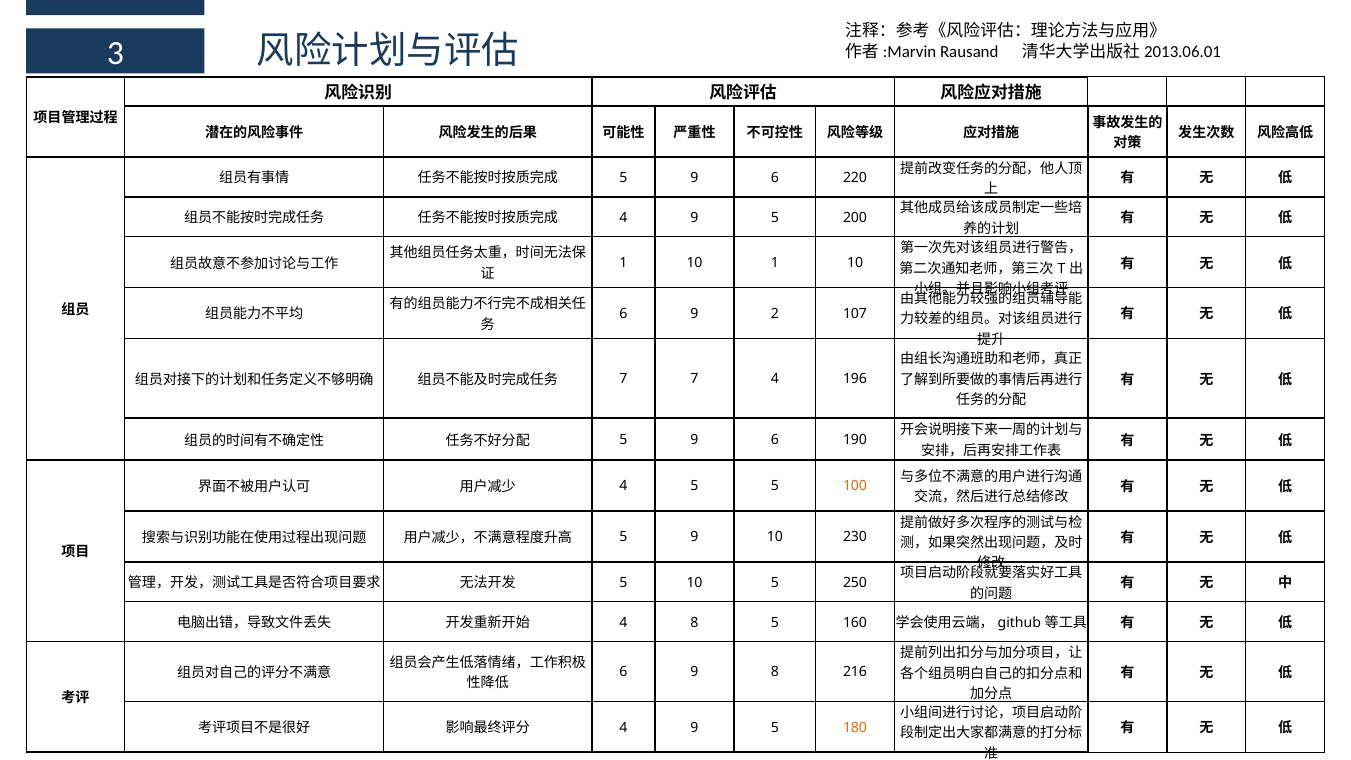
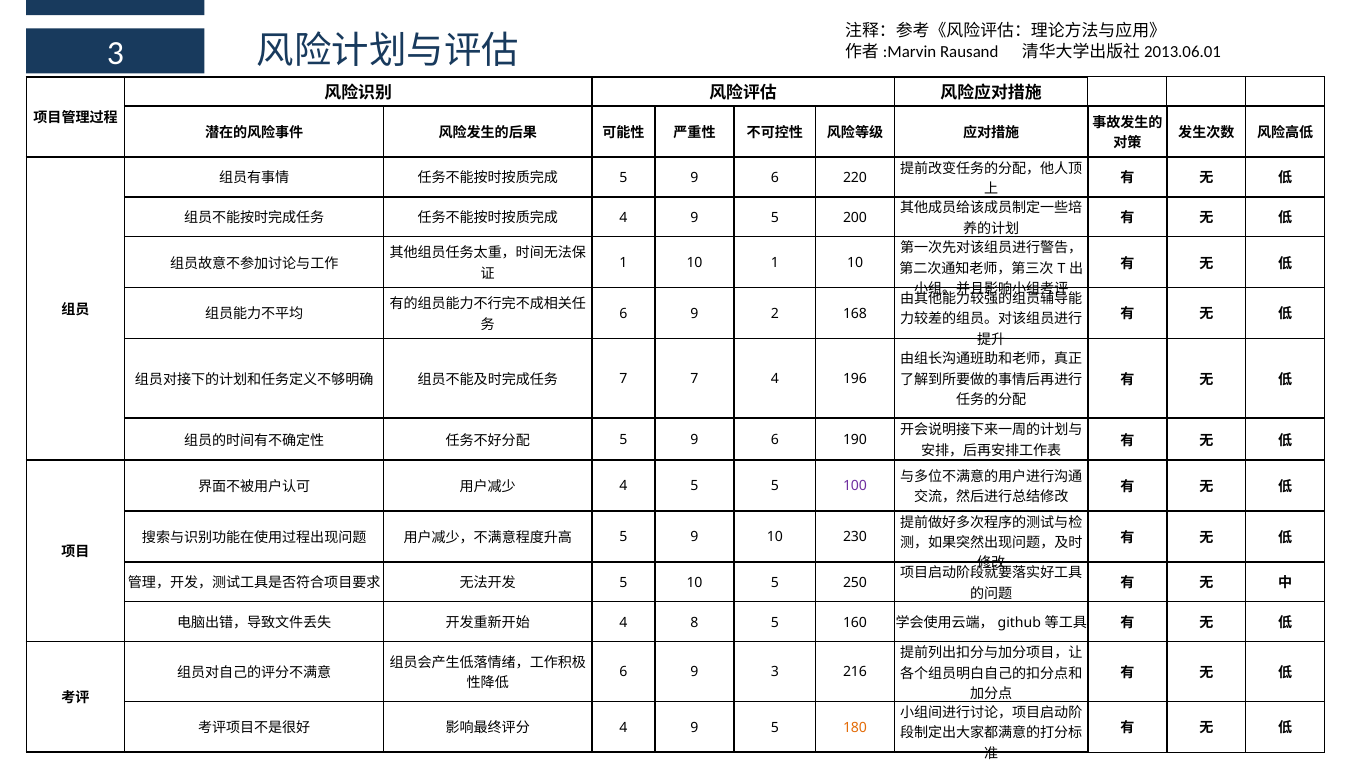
107: 107 -> 168
100 colour: orange -> purple
9 8: 8 -> 3
